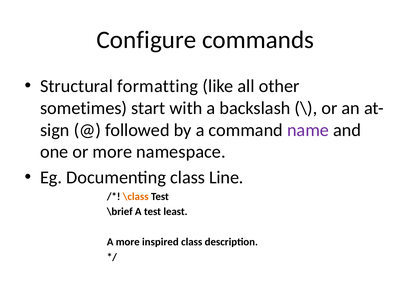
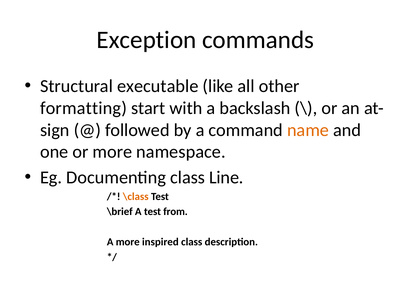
Configure: Configure -> Exception
formatting: formatting -> executable
sometimes: sometimes -> formatting
name colour: purple -> orange
least: least -> from
